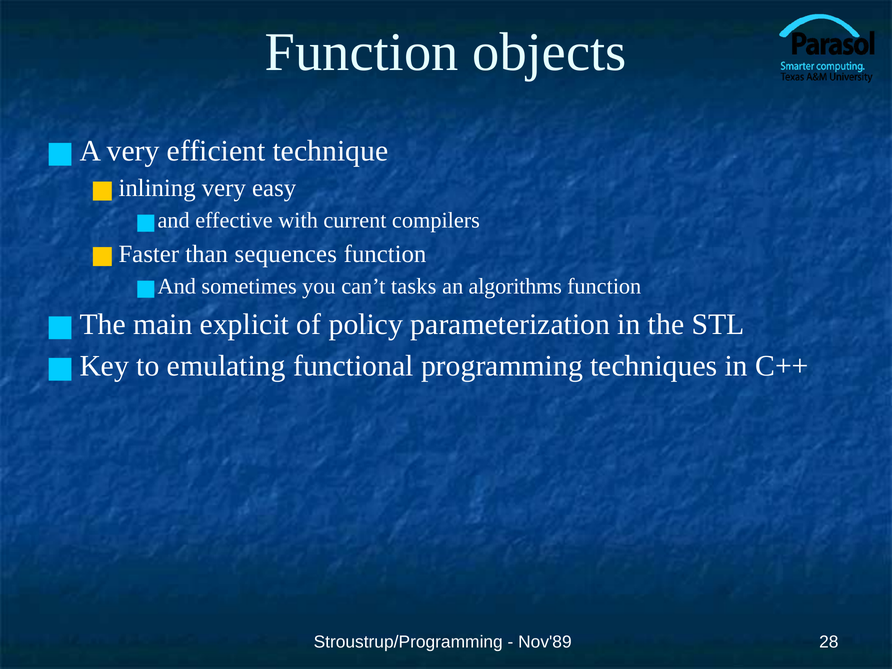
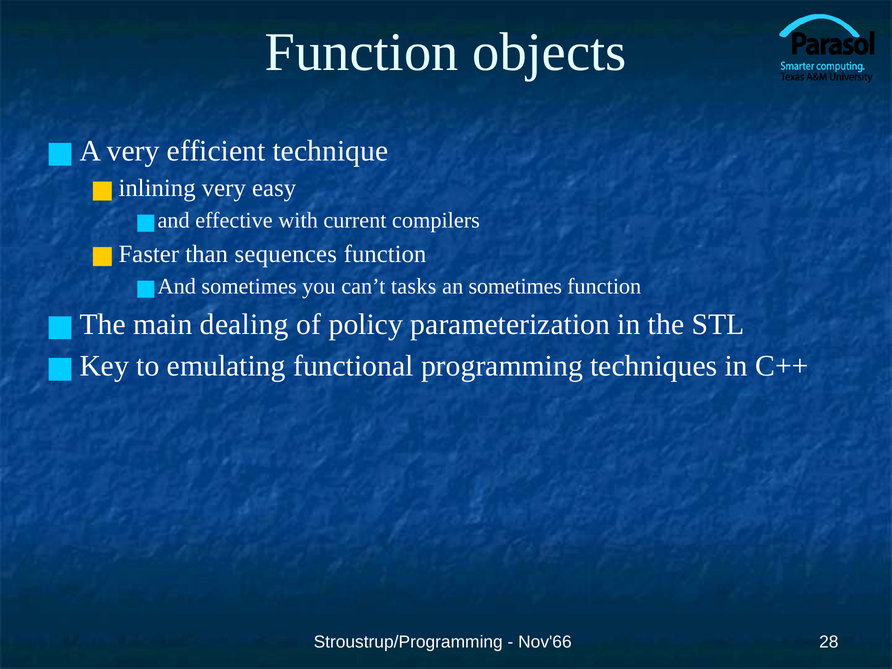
an algorithms: algorithms -> sometimes
explicit: explicit -> dealing
Nov'89: Nov'89 -> Nov'66
